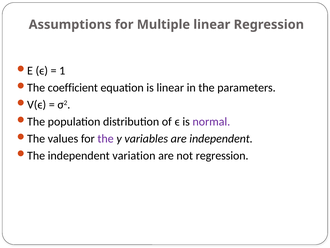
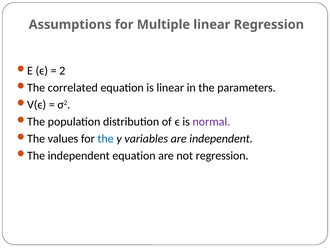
1: 1 -> 2
coefficient: coefficient -> correlated
the at (106, 138) colour: purple -> blue
independent variation: variation -> equation
